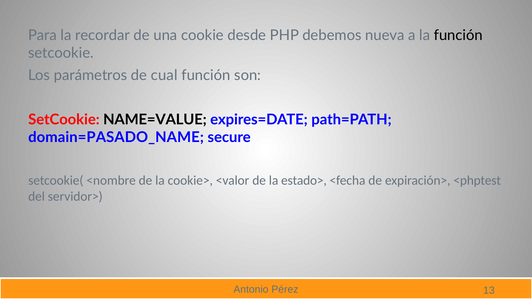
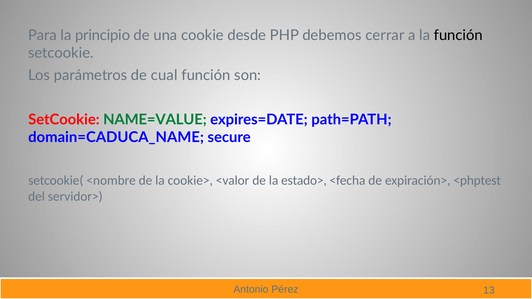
recordar: recordar -> principio
nueva: nueva -> cerrar
NAME=VALUE colour: black -> green
domain=PASADO_NAME: domain=PASADO_NAME -> domain=CADUCA_NAME
